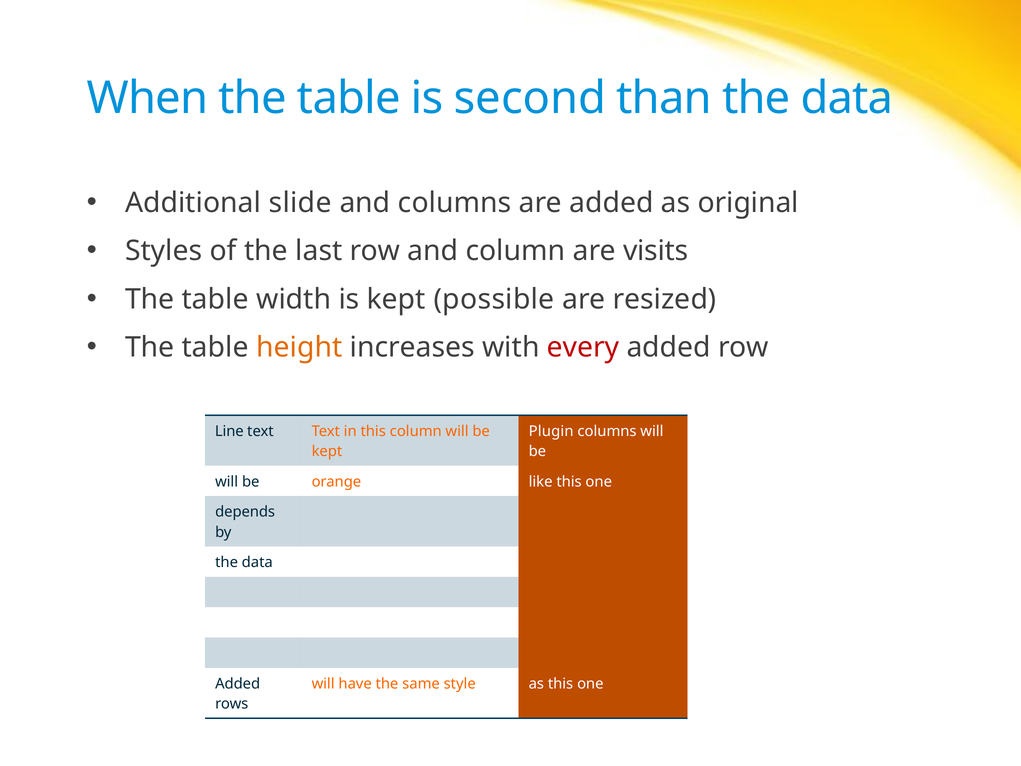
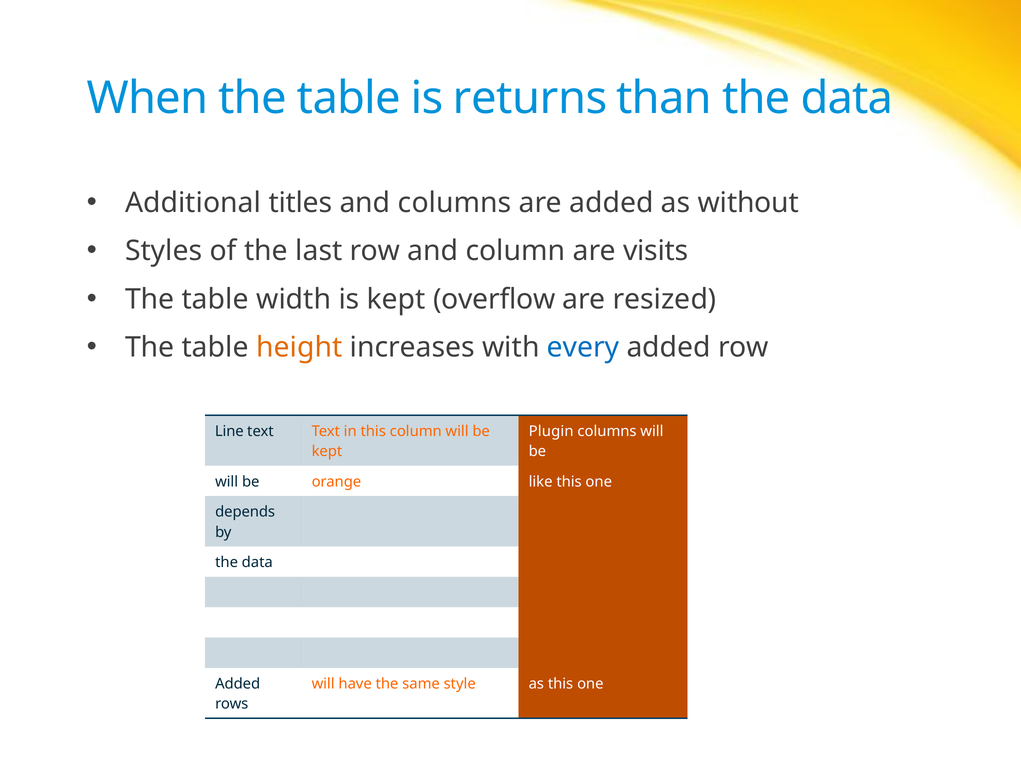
second: second -> returns
slide: slide -> titles
original: original -> without
possible: possible -> overflow
every colour: red -> blue
